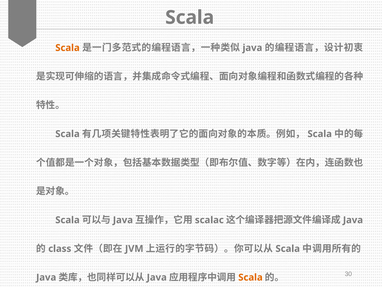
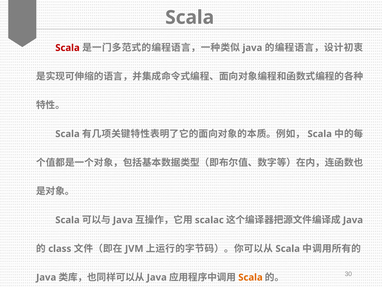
Scala at (67, 48) colour: orange -> red
